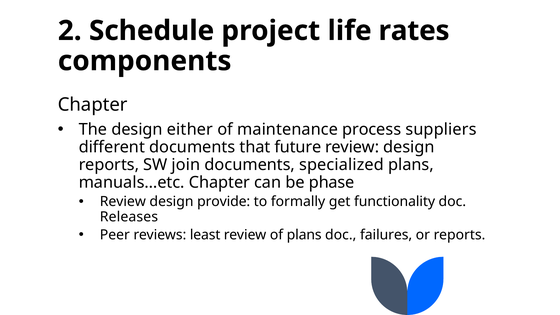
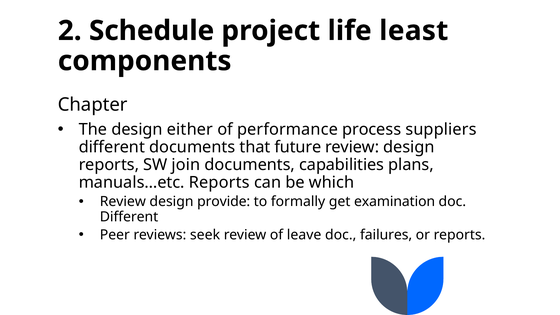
rates: rates -> least
maintenance: maintenance -> performance
specialized: specialized -> capabilities
manuals…etc Chapter: Chapter -> Reports
phase: phase -> which
functionality: functionality -> examination
Releases at (129, 217): Releases -> Different
least: least -> seek
of plans: plans -> leave
